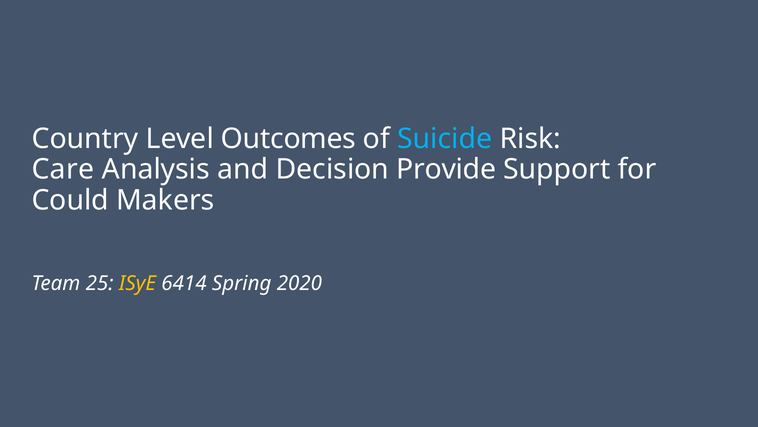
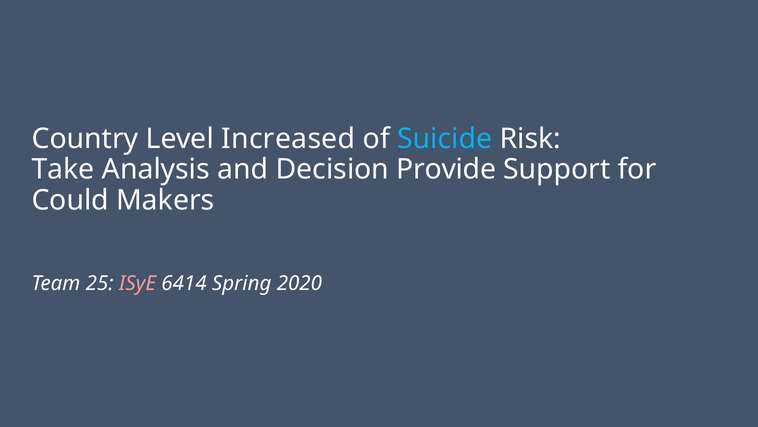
Outcomes: Outcomes -> Increased
Care: Care -> Take
ISyE colour: yellow -> pink
